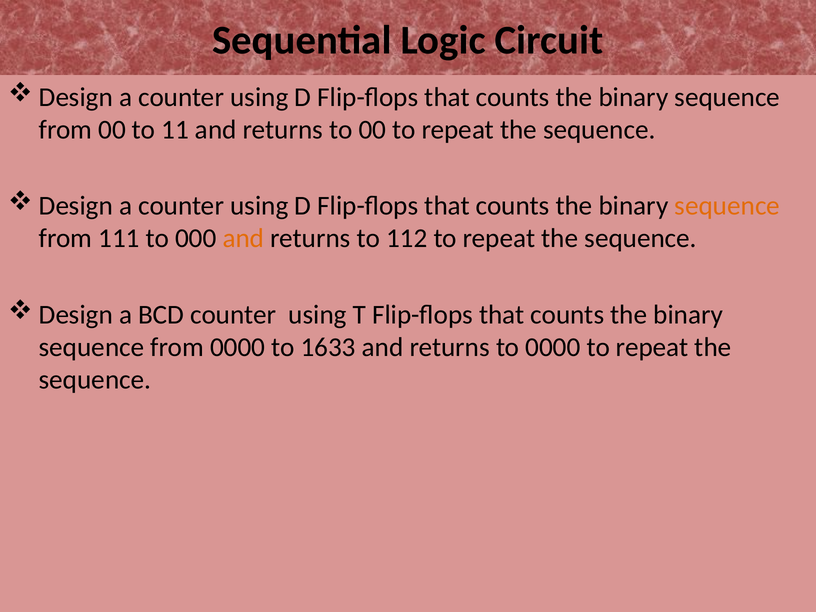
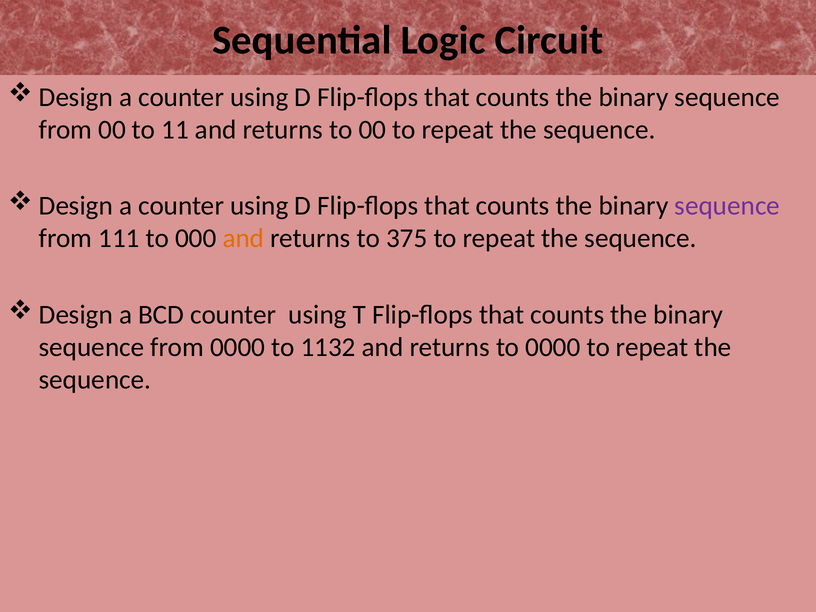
sequence at (727, 206) colour: orange -> purple
112: 112 -> 375
1633: 1633 -> 1132
